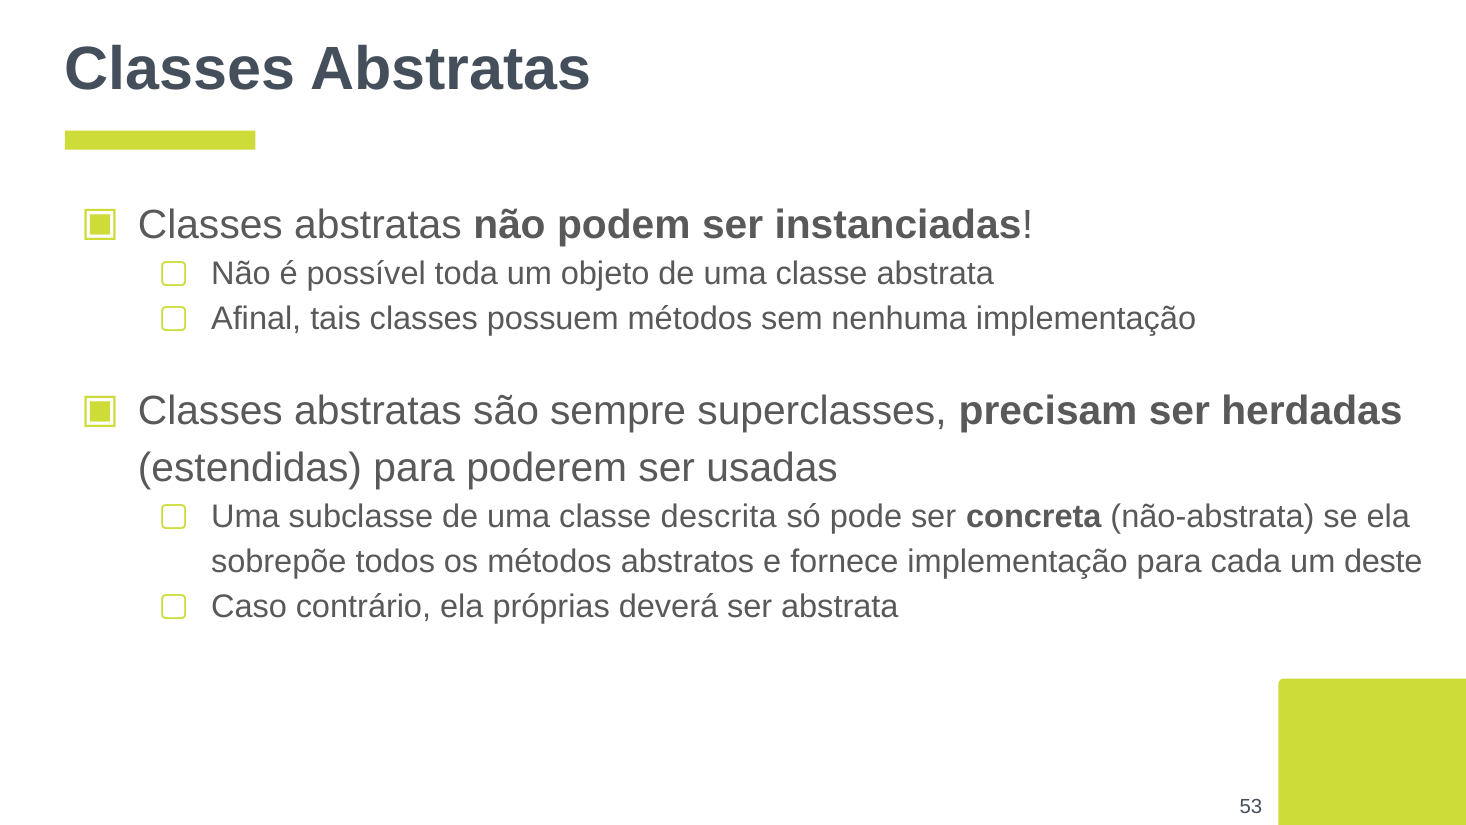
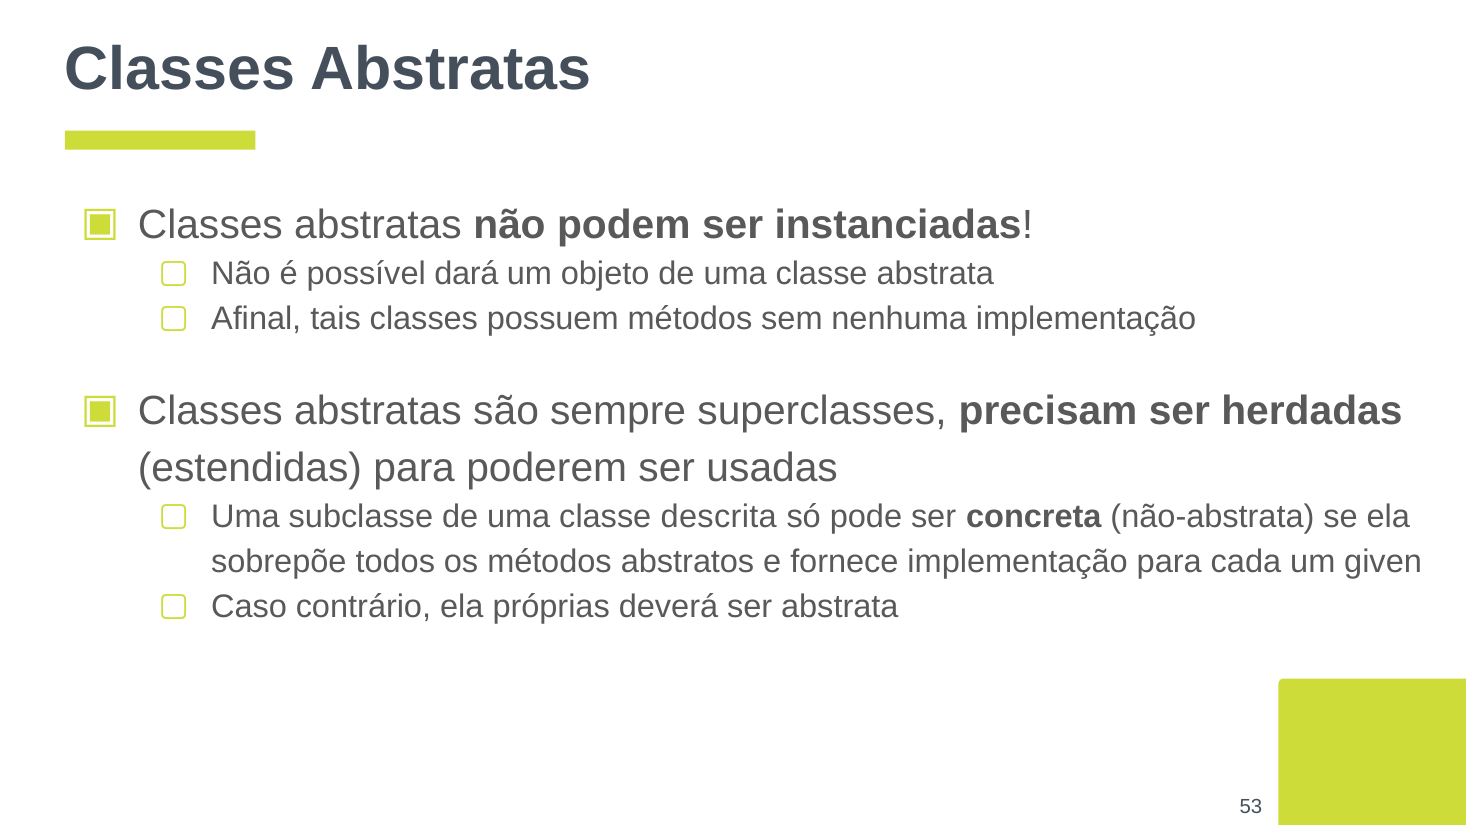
toda: toda -> dará
deste: deste -> given
